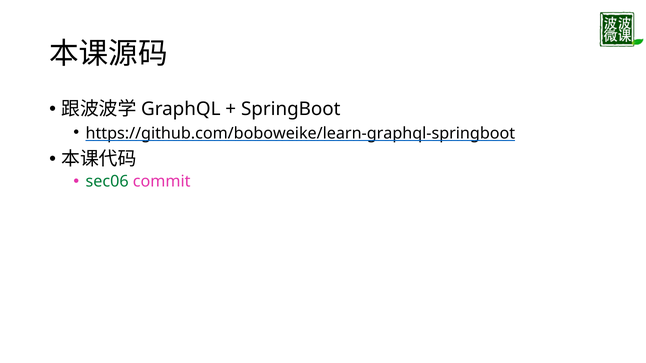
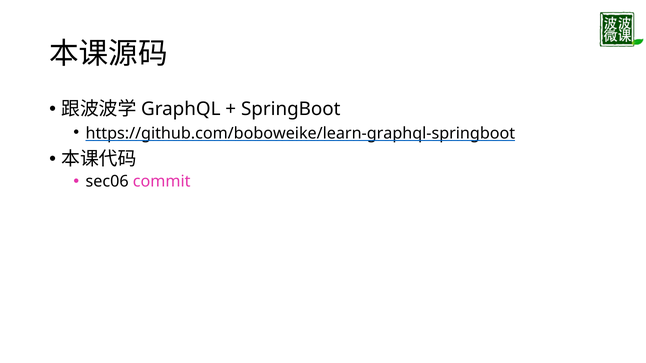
sec06 colour: green -> black
